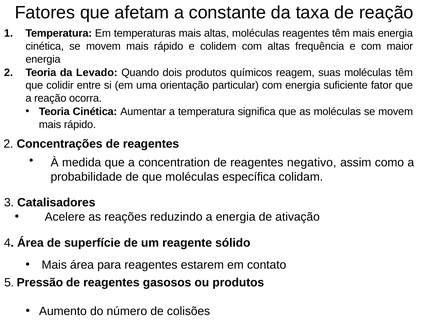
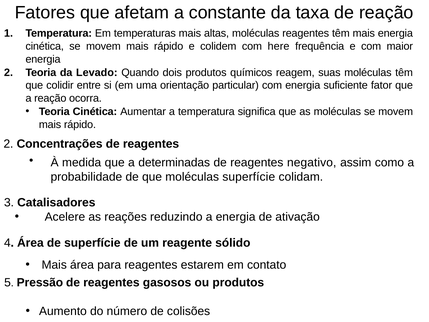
com altas: altas -> here
concentration: concentration -> determinadas
moléculas específica: específica -> superfície
